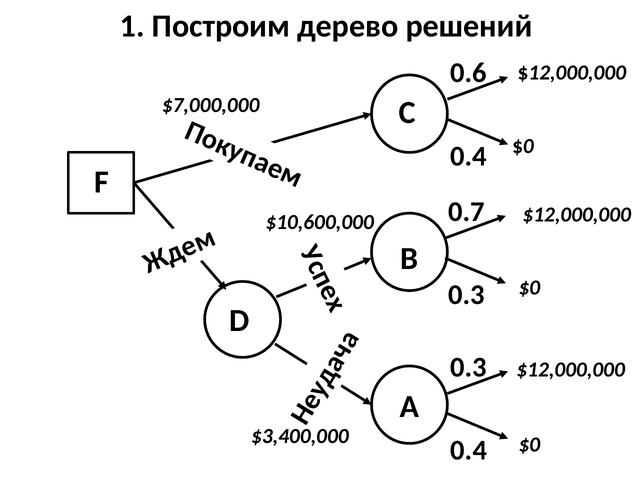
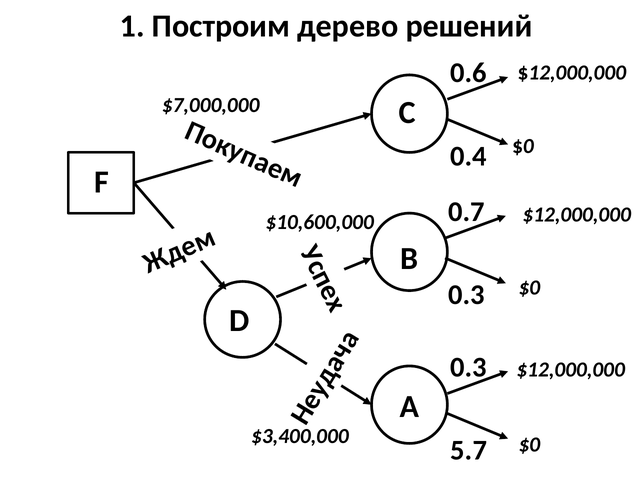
0.4 at (469, 450): 0.4 -> 5.7
